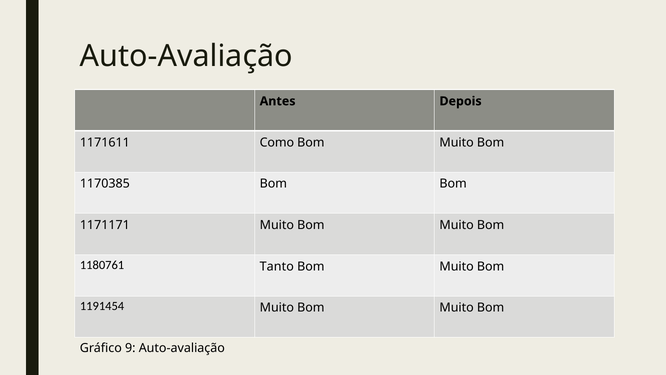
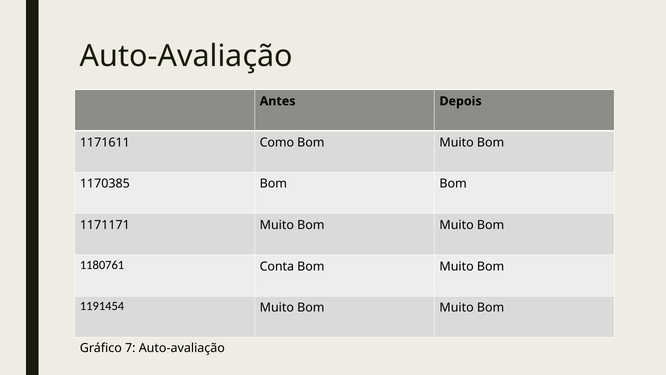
Tanto: Tanto -> Conta
9: 9 -> 7
